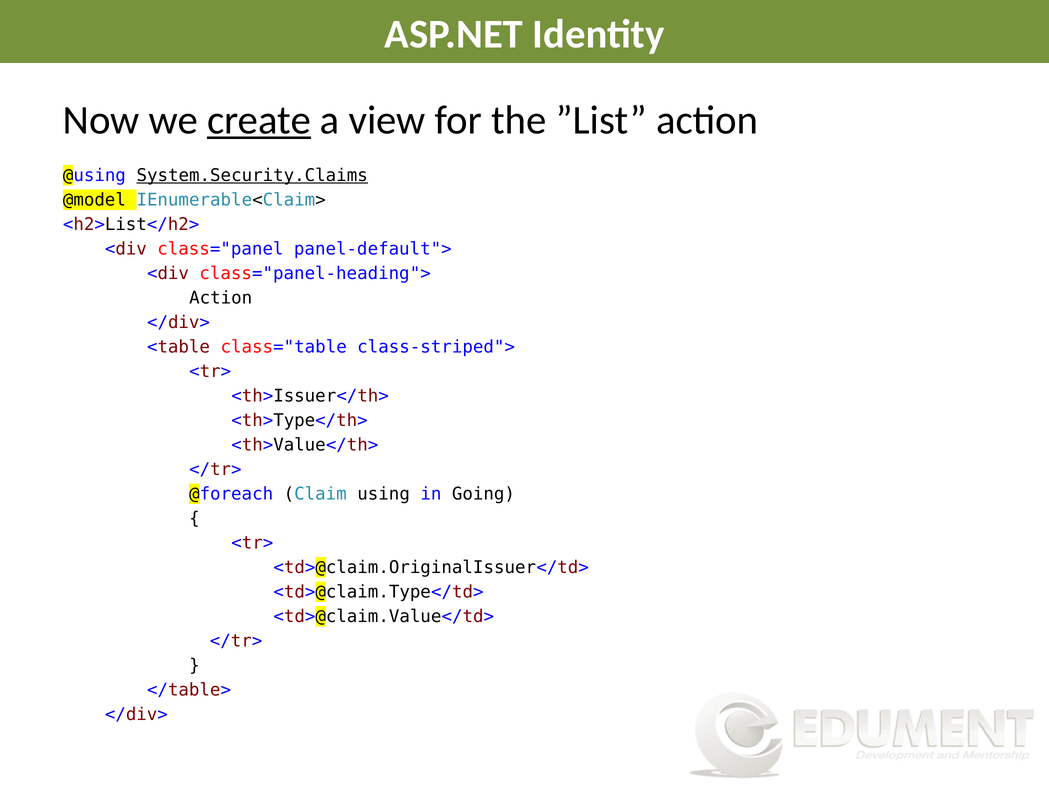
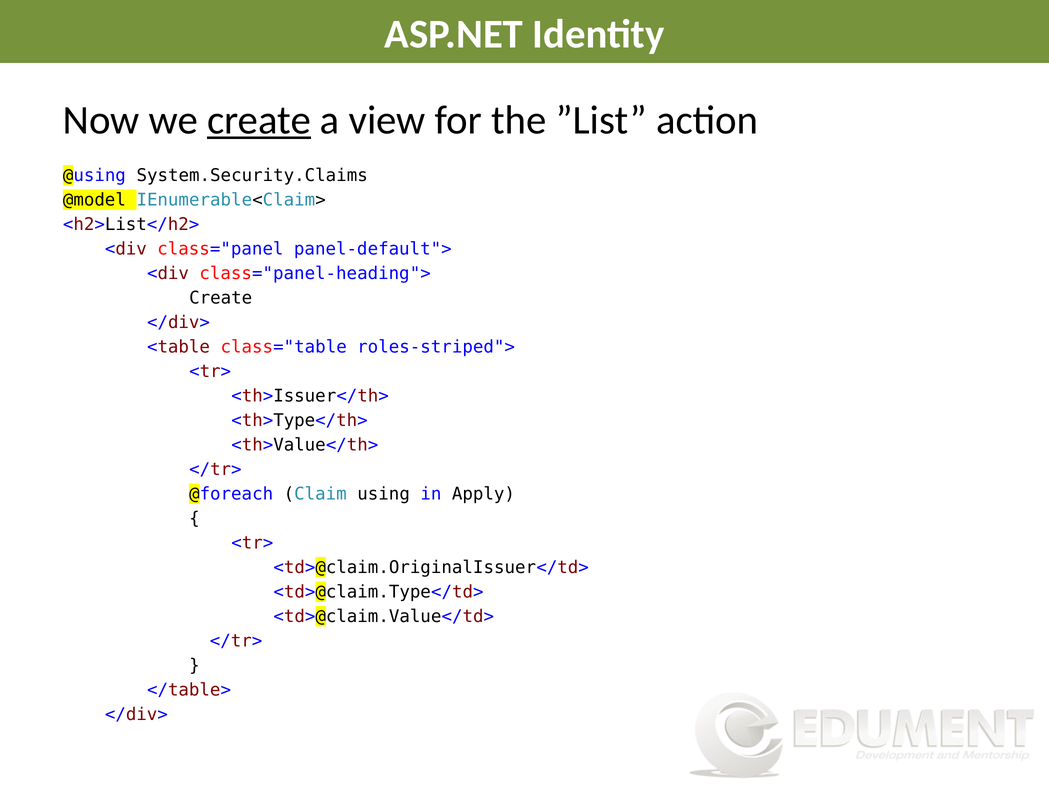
System.Security.Claims underline: present -> none
Action at (221, 298): Action -> Create
class-striped">: class-striped"> -> roles-striped">
Going: Going -> Apply
